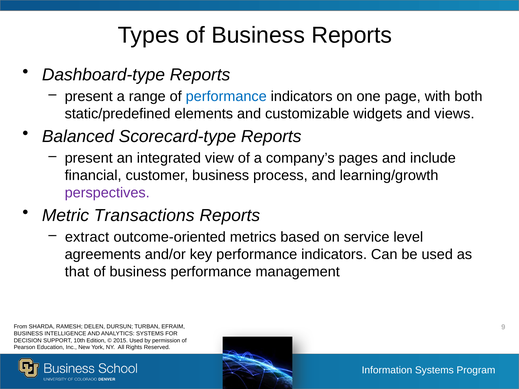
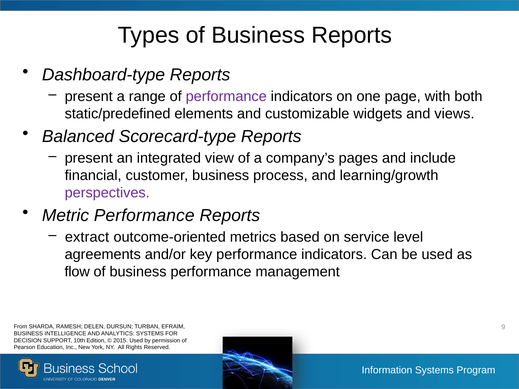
performance at (226, 96) colour: blue -> purple
Metric Transactions: Transactions -> Performance
that: that -> flow
